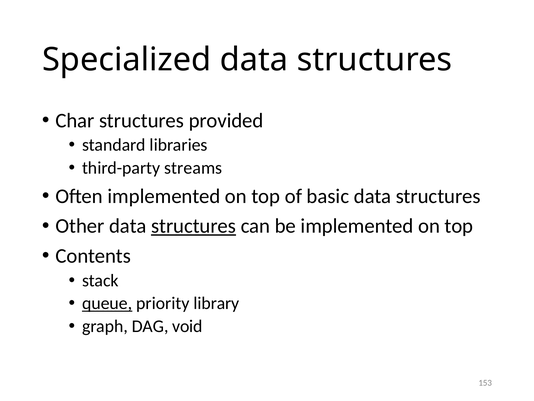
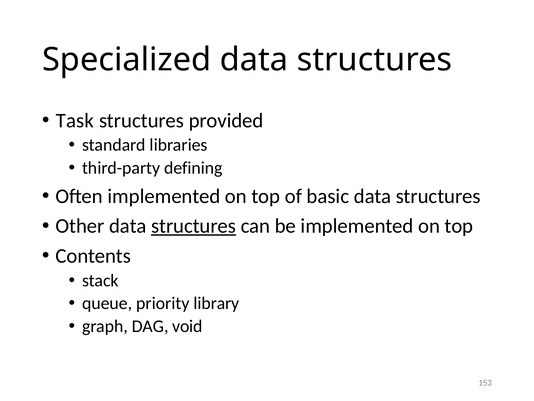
Char: Char -> Task
streams: streams -> defining
queue underline: present -> none
